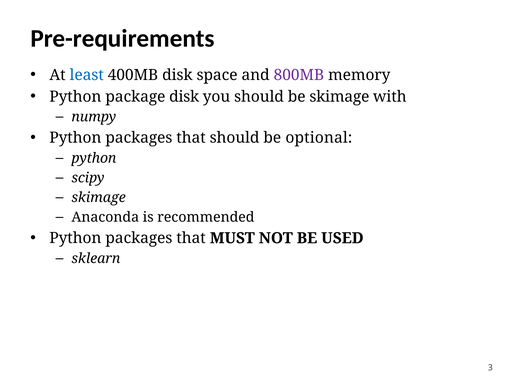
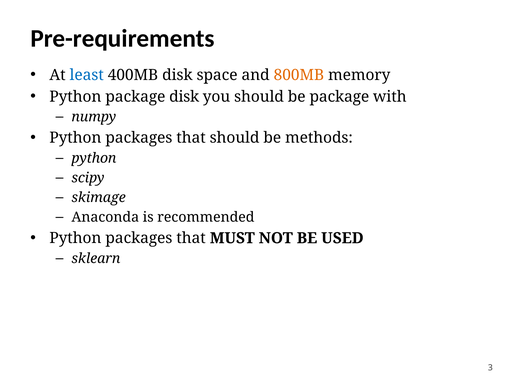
800MB colour: purple -> orange
be skimage: skimage -> package
optional: optional -> methods
